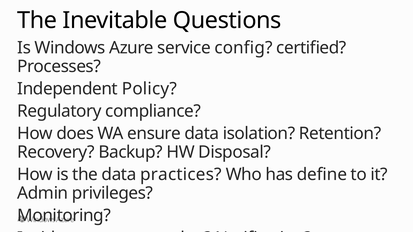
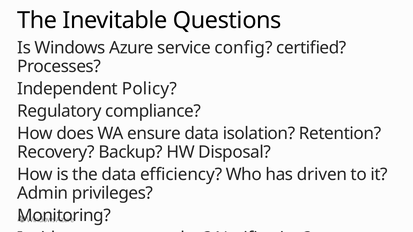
practices: practices -> efficiency
define: define -> driven
